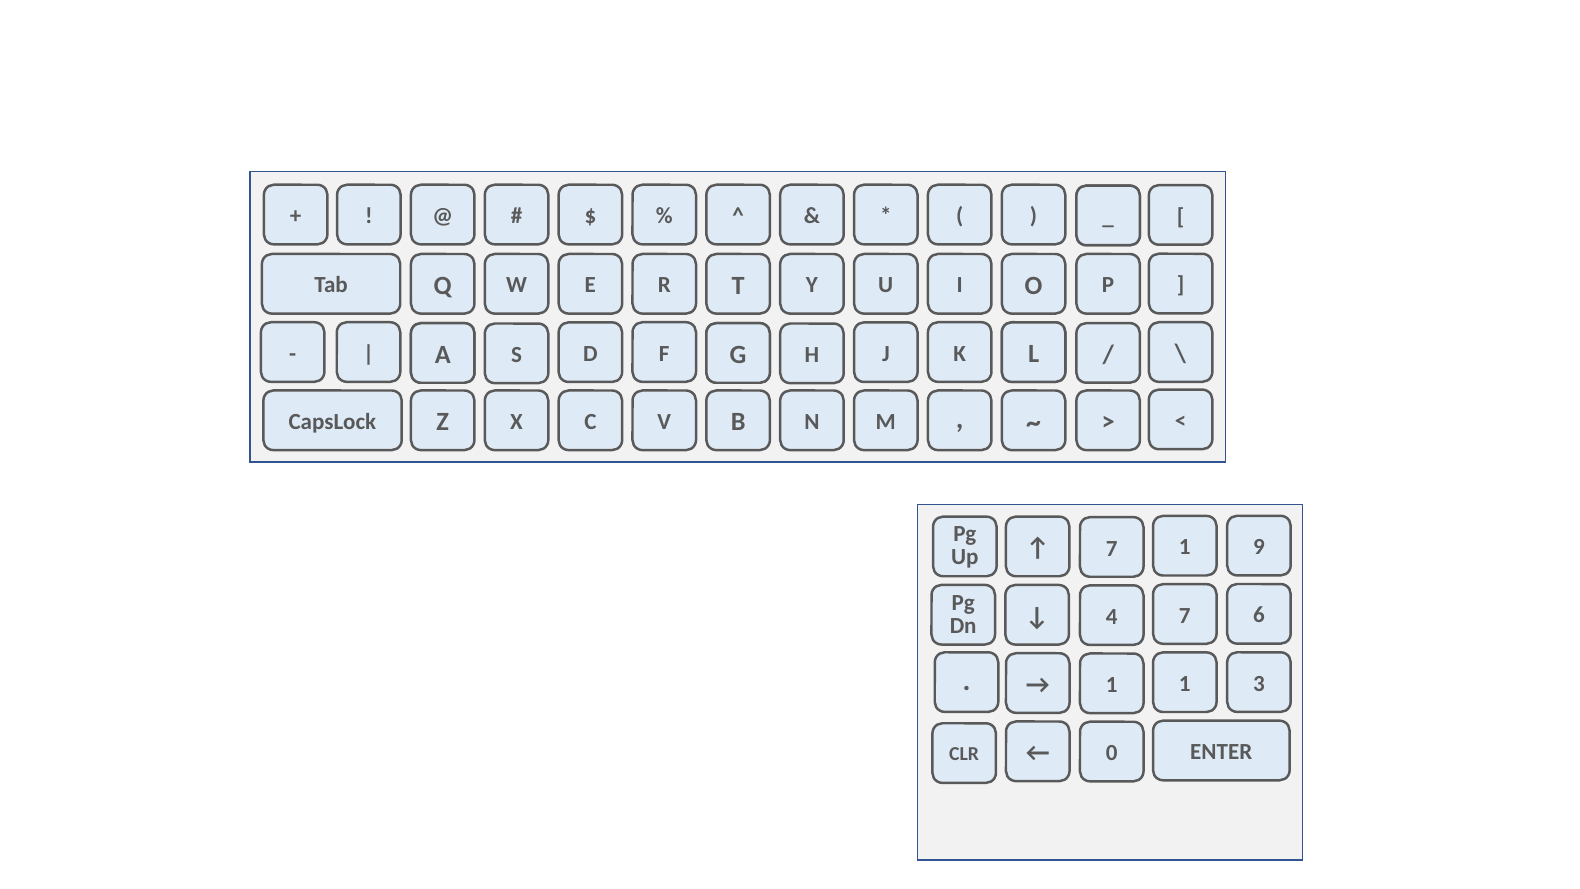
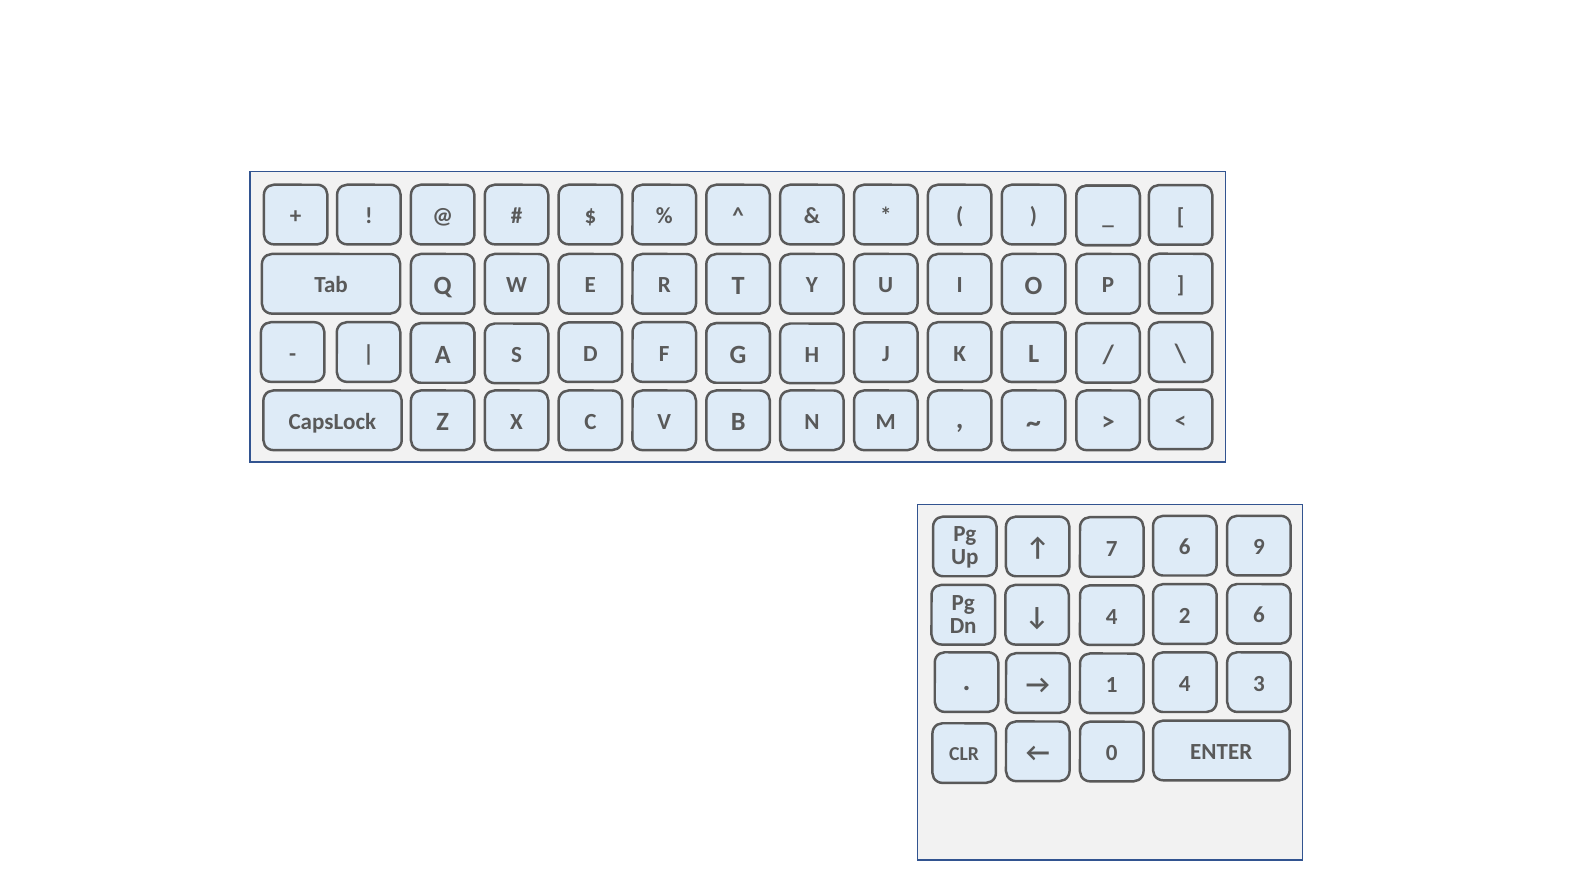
1 at (1185, 547): 1 -> 6
4 7: 7 -> 2
1 1: 1 -> 4
